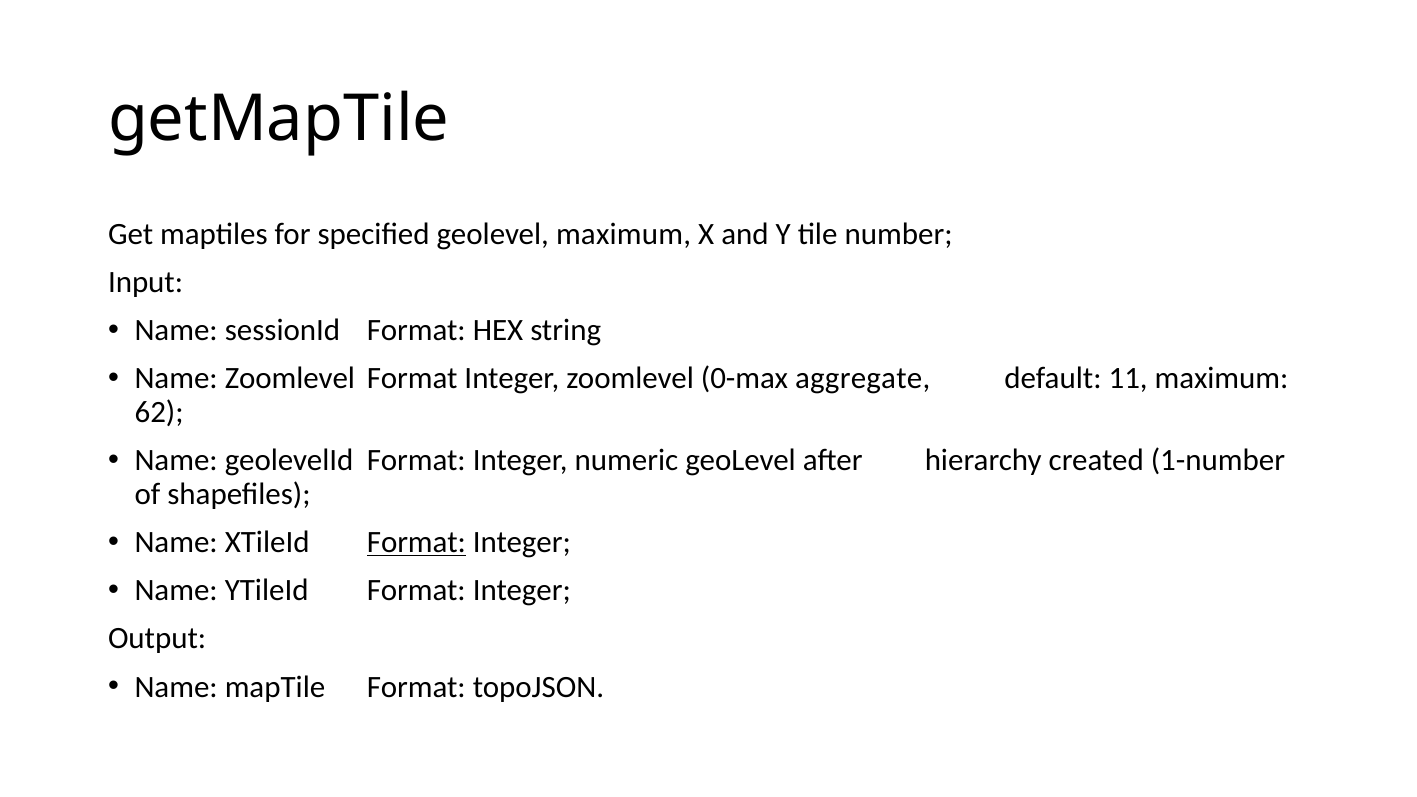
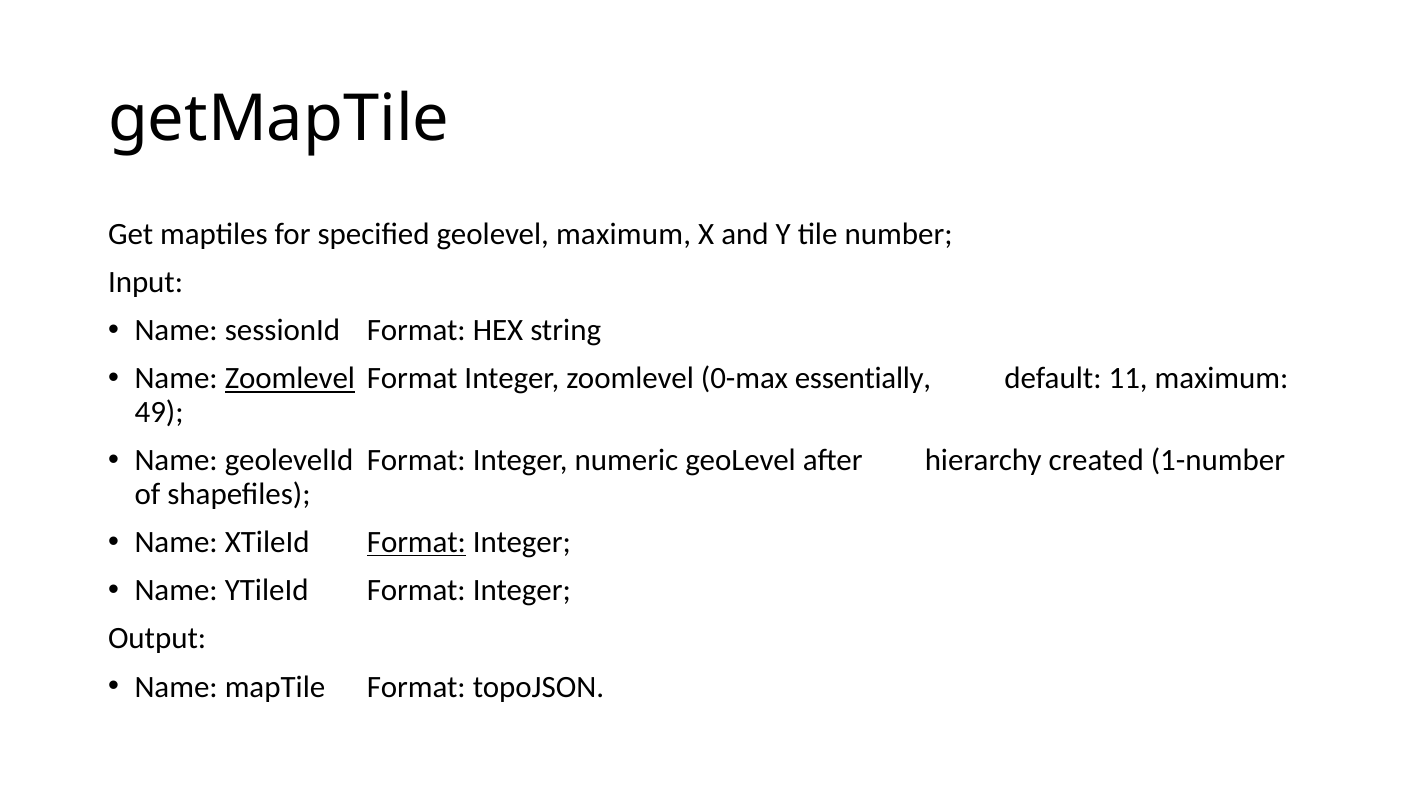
Zoomlevel at (290, 379) underline: none -> present
aggregate: aggregate -> essentially
62: 62 -> 49
